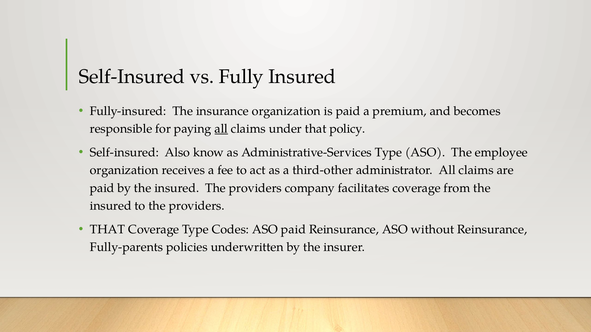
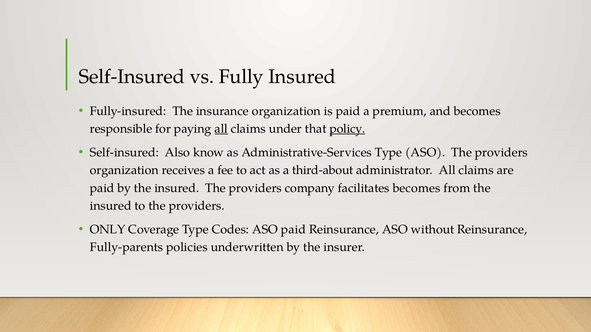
policy underline: none -> present
ASO The employee: employee -> providers
third-other: third-other -> third-about
facilitates coverage: coverage -> becomes
THAT at (108, 230): THAT -> ONLY
